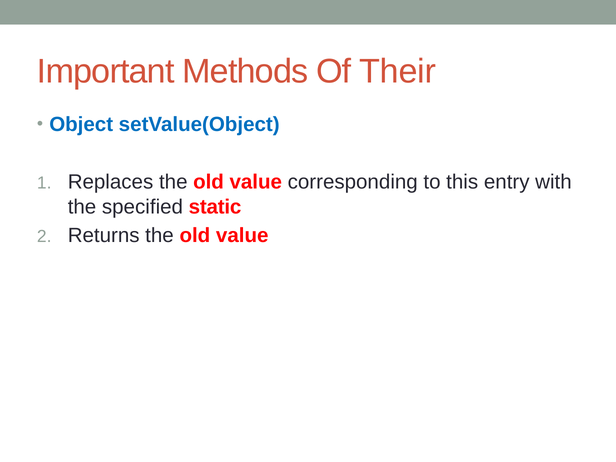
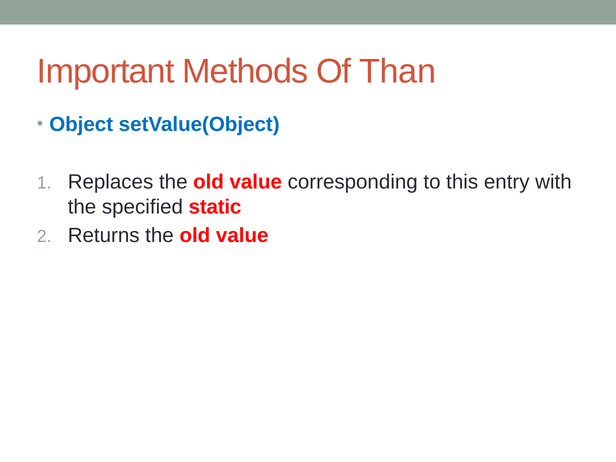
Their: Their -> Than
